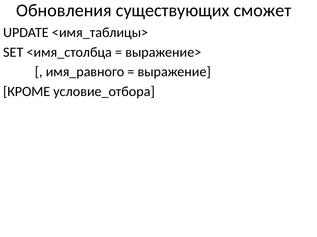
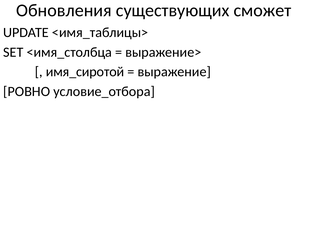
имя_равного: имя_равного -> имя_сиротой
КРОМЕ: КРОМЕ -> РОВНО
